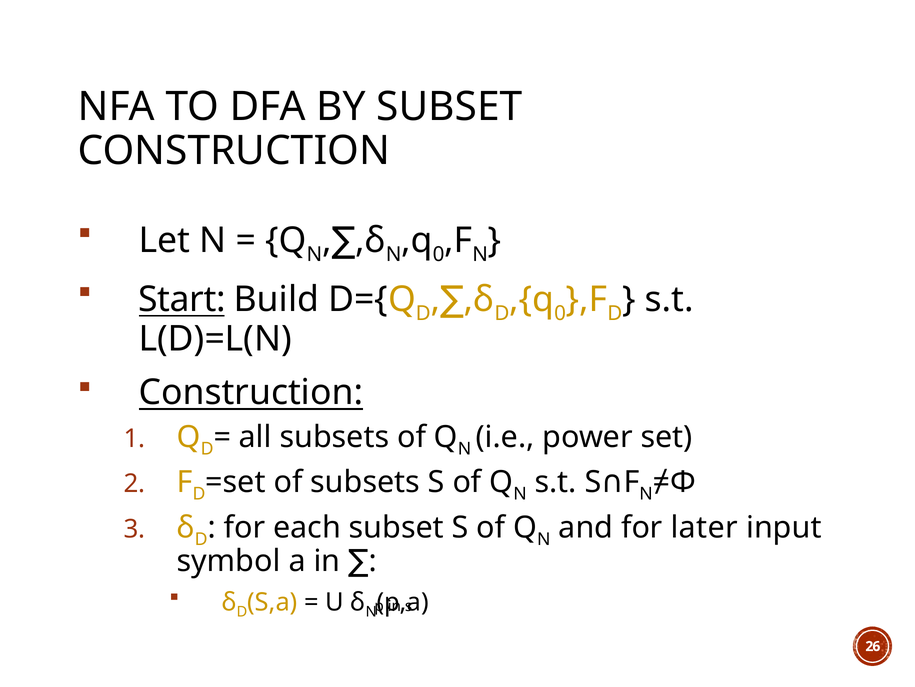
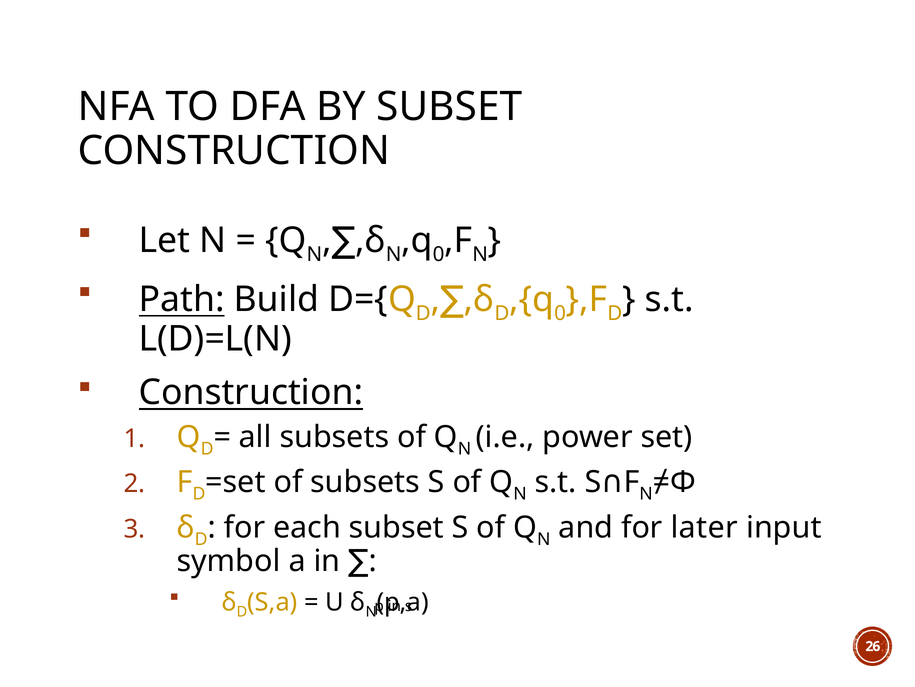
Start: Start -> Path
